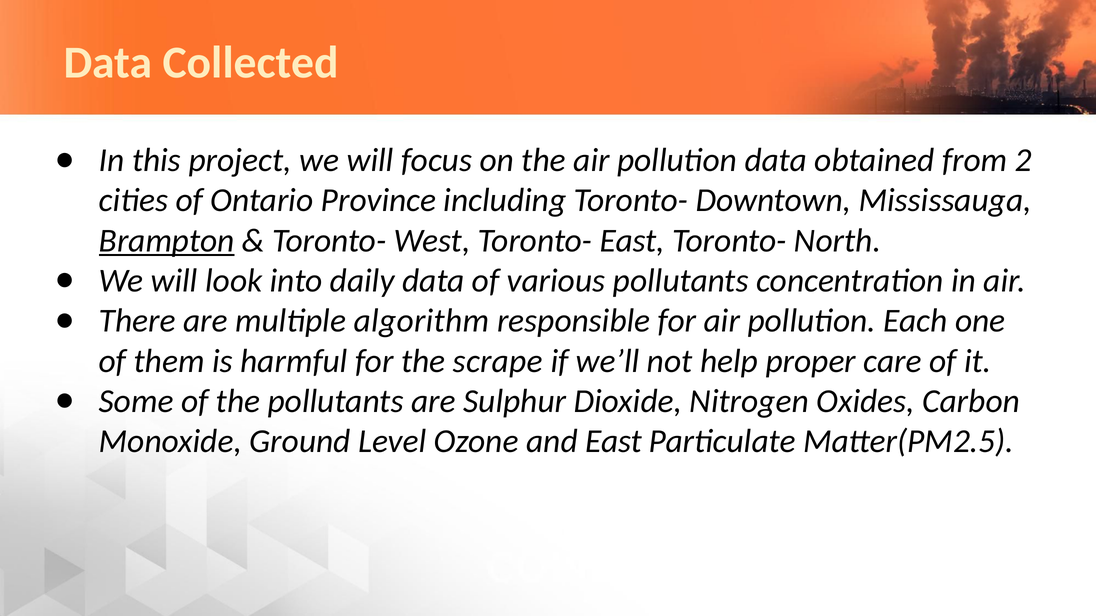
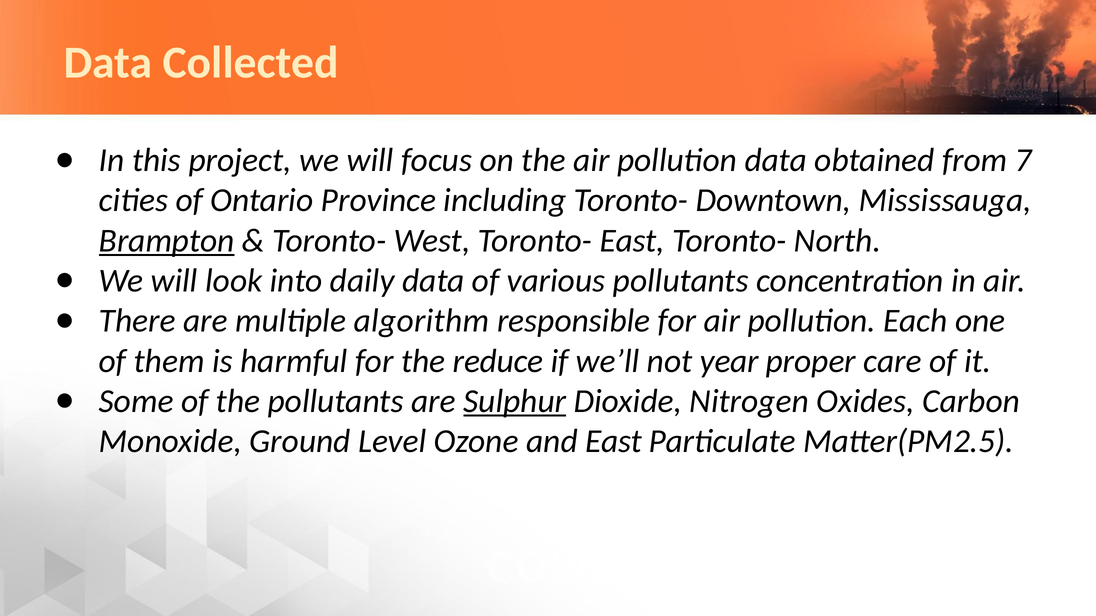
2: 2 -> 7
scrape: scrape -> reduce
help: help -> year
Sulphur underline: none -> present
